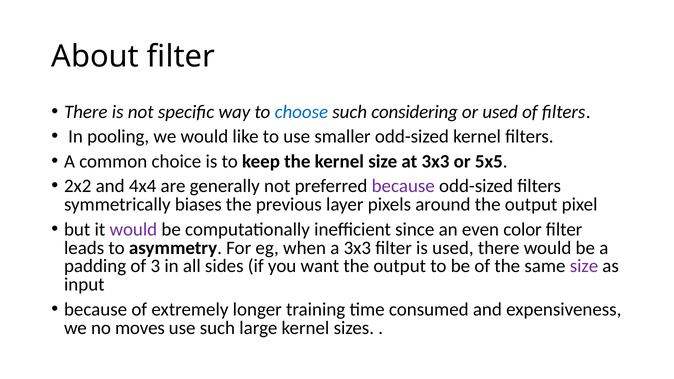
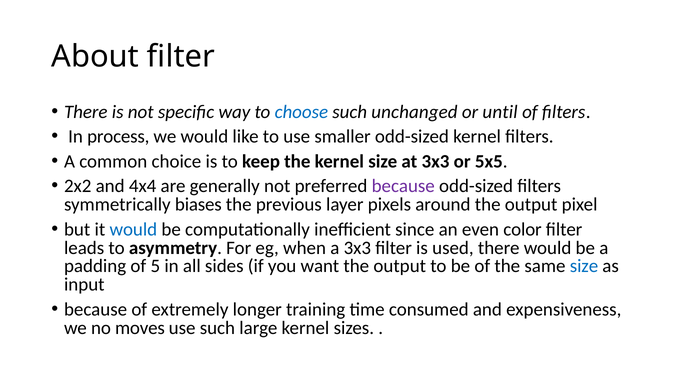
considering: considering -> unchanged
or used: used -> until
pooling: pooling -> process
would at (133, 229) colour: purple -> blue
3: 3 -> 5
size at (584, 266) colour: purple -> blue
